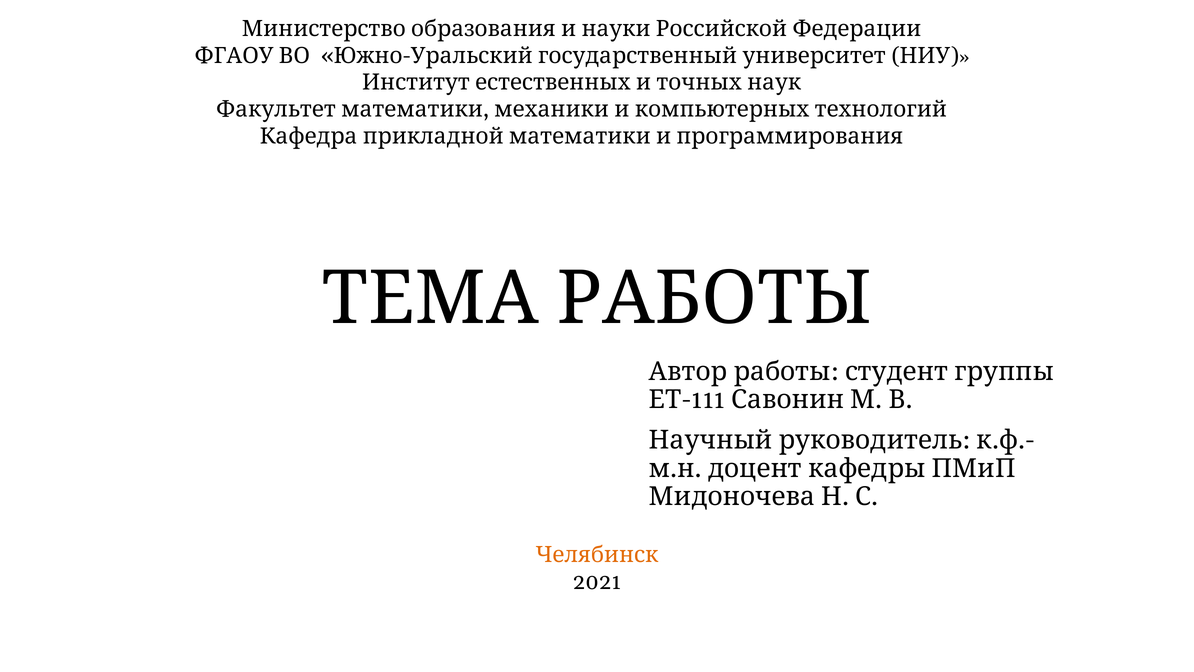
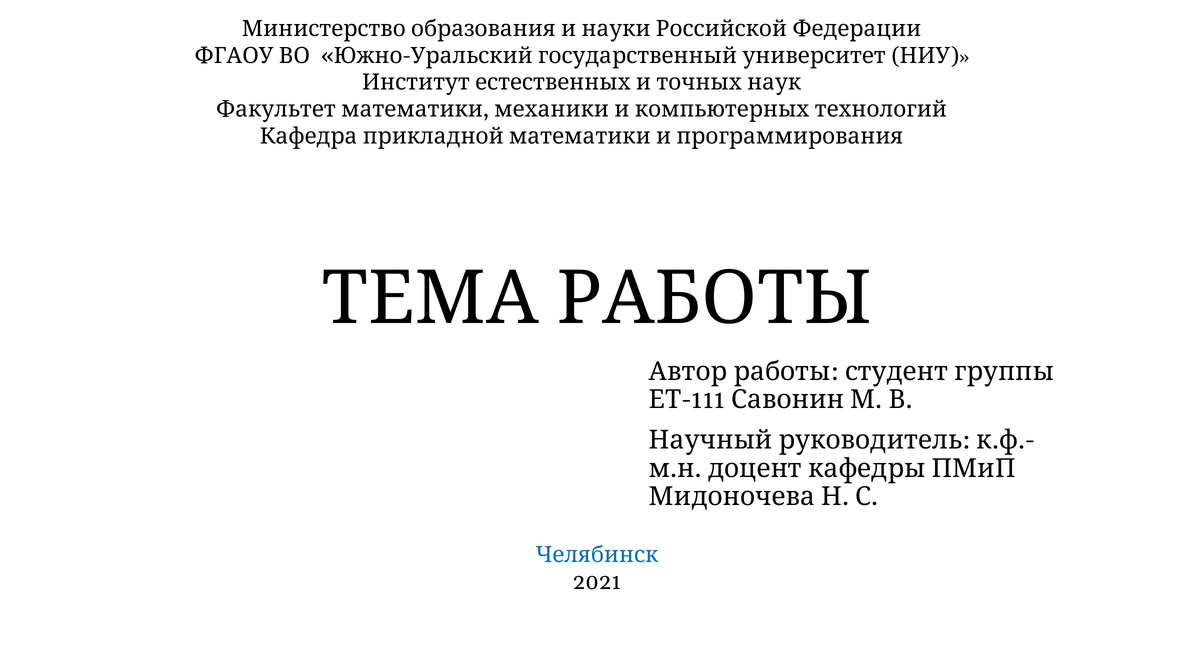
Челябинск colour: orange -> blue
